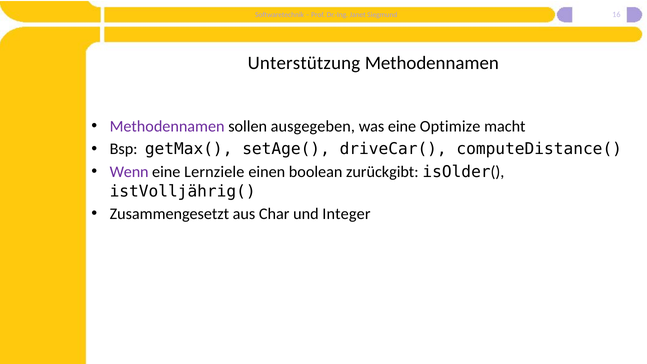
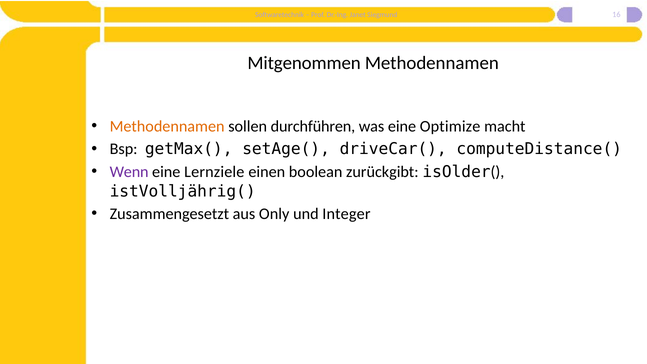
Unterstützung: Unterstützung -> Mitgenommen
Methodennamen at (167, 126) colour: purple -> orange
ausgegeben: ausgegeben -> durchführen
Char: Char -> Only
